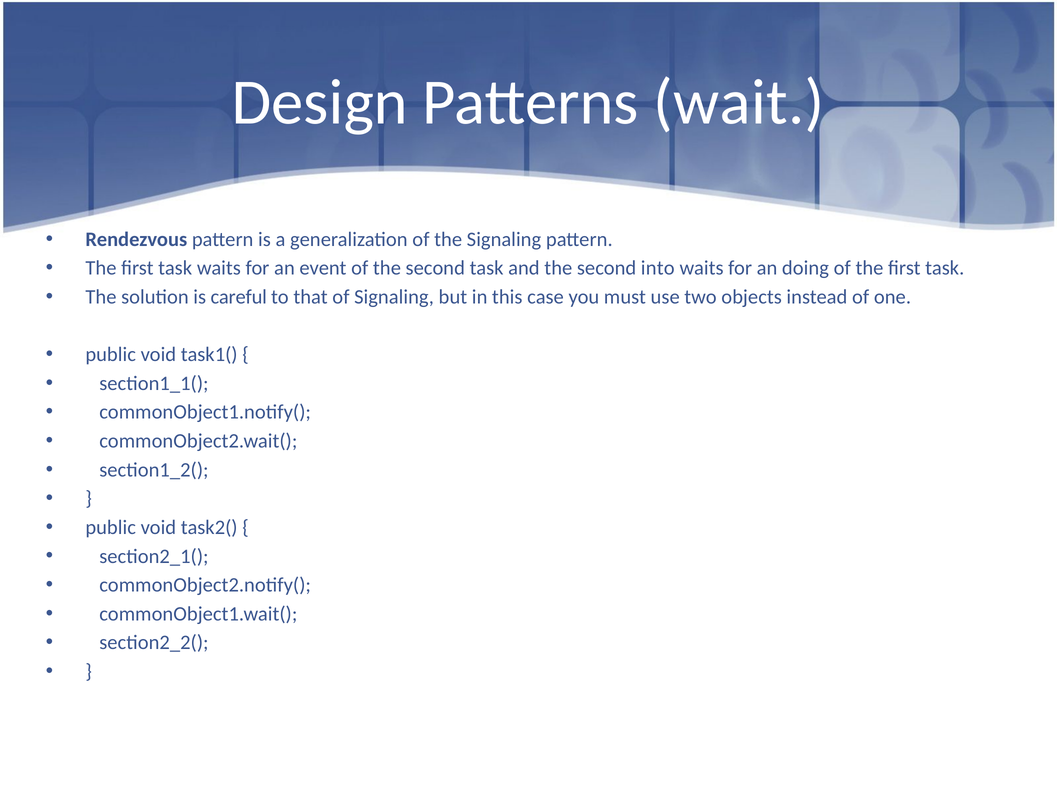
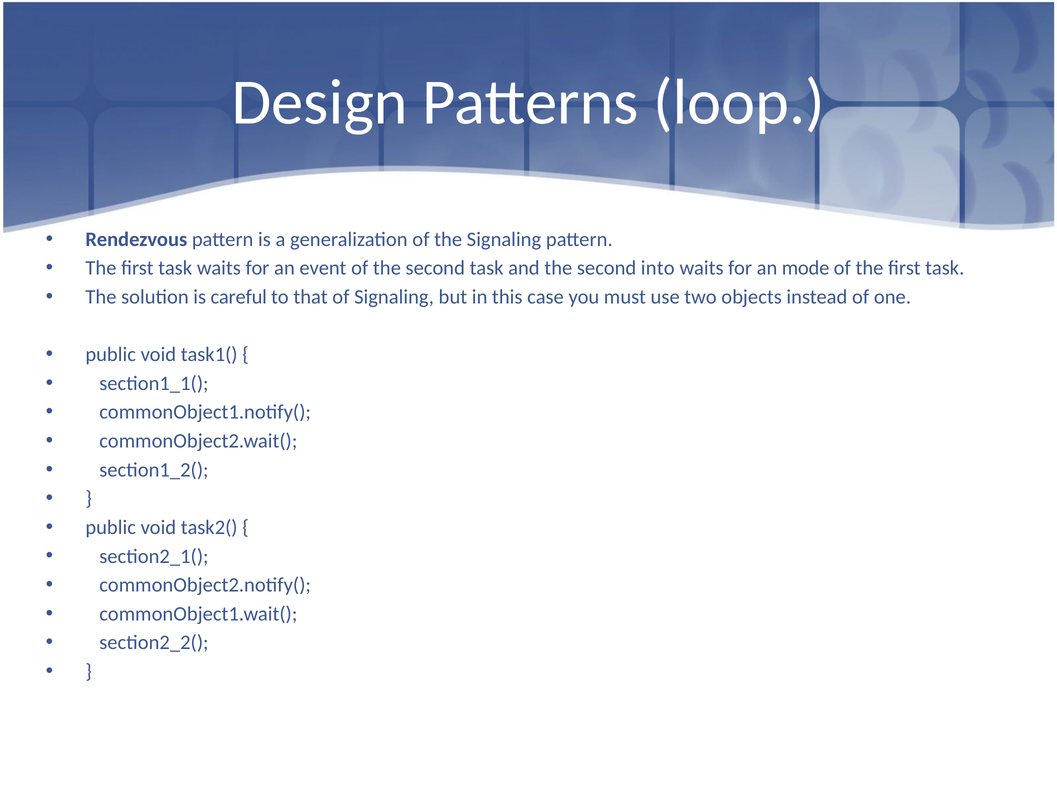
wait: wait -> loop
doing: doing -> mode
